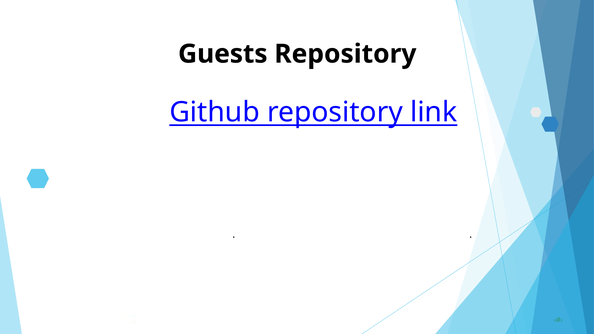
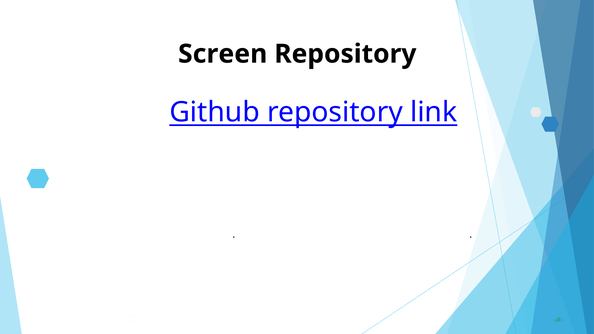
Guests: Guests -> Screen
